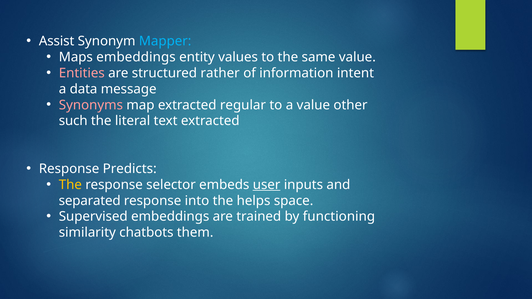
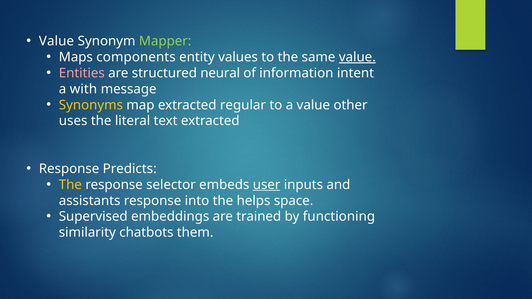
Assist at (57, 41): Assist -> Value
Mapper colour: light blue -> light green
Maps embeddings: embeddings -> components
value at (357, 57) underline: none -> present
rather: rather -> neural
data: data -> with
Synonyms colour: pink -> yellow
such: such -> uses
separated: separated -> assistants
